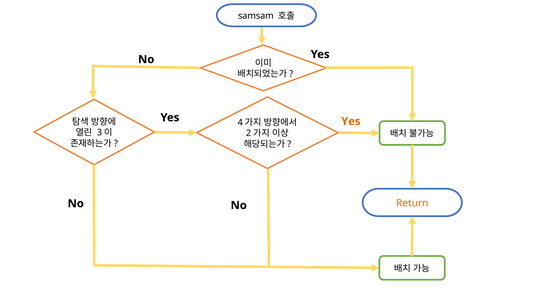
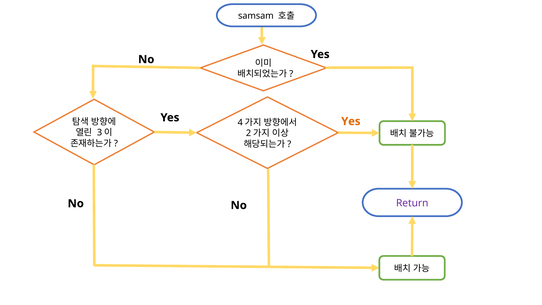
Return colour: orange -> purple
